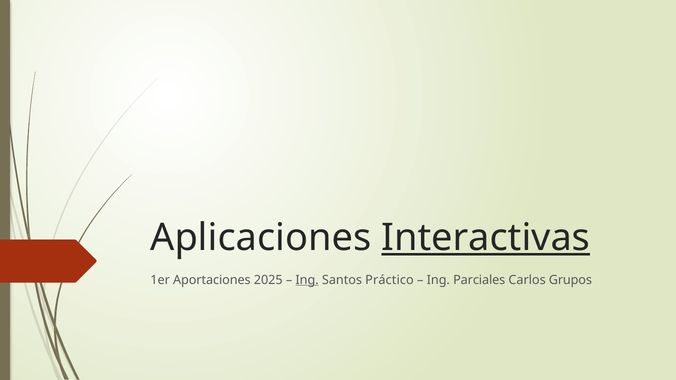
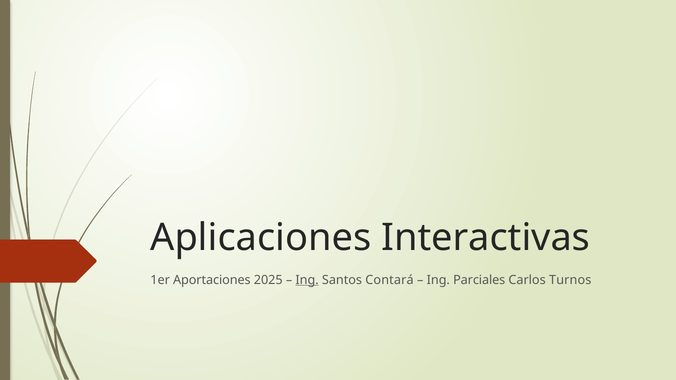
Interactivas underline: present -> none
Práctico: Práctico -> Contará
Grupos: Grupos -> Turnos
